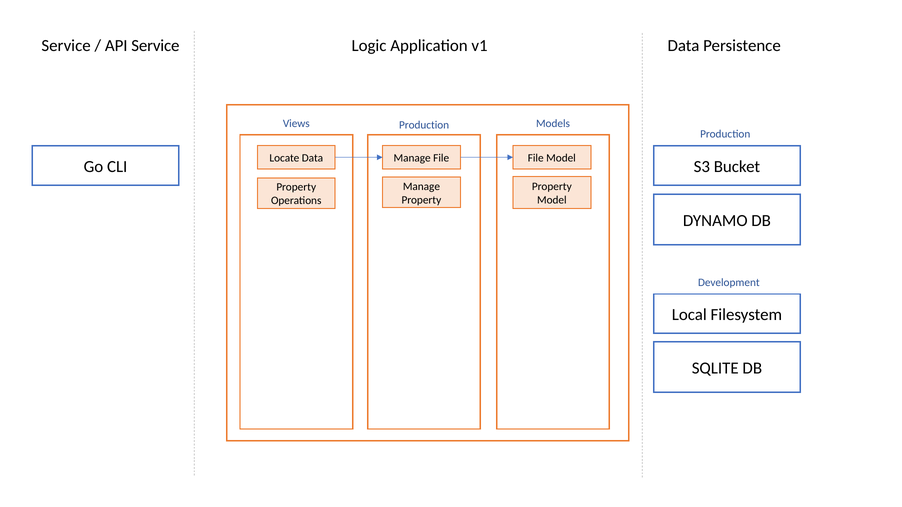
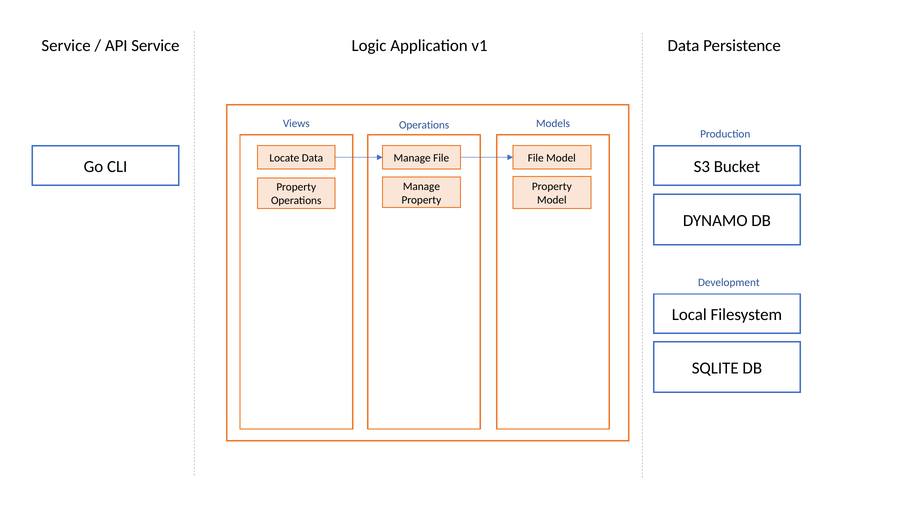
Production at (424, 125): Production -> Operations
